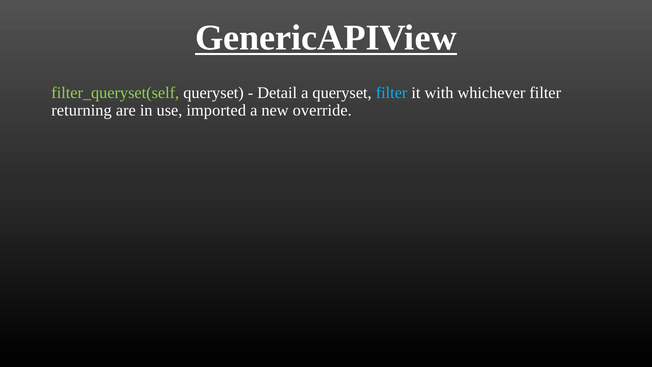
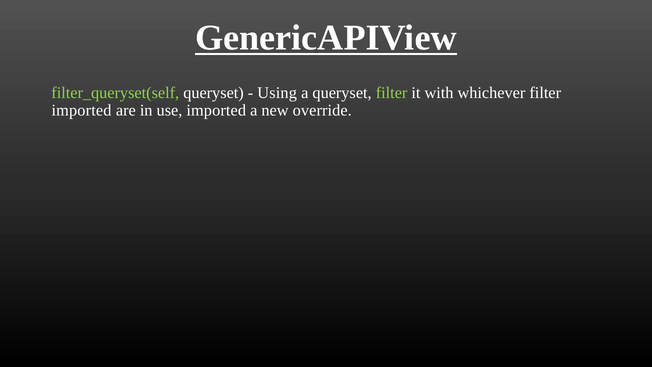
Detail: Detail -> Using
filter at (392, 93) colour: light blue -> light green
returning at (82, 110): returning -> imported
